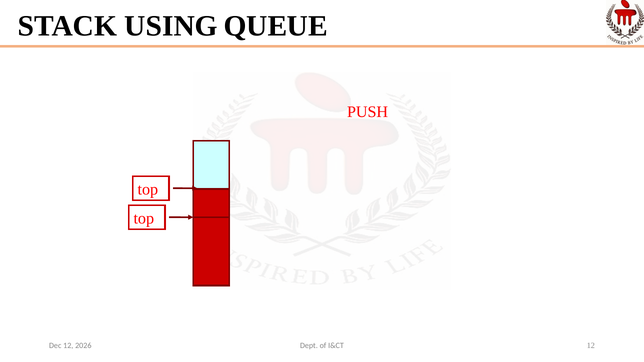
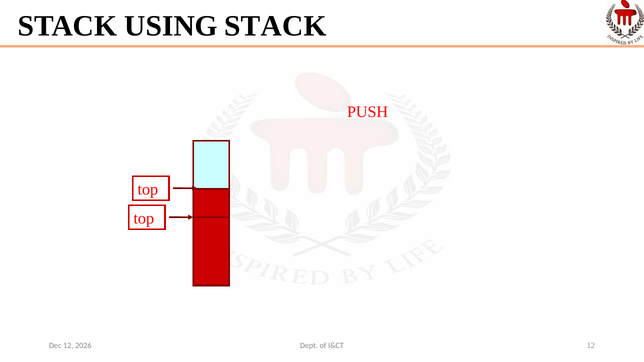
USING QUEUE: QUEUE -> STACK
